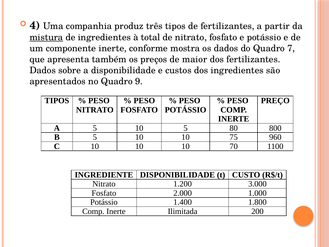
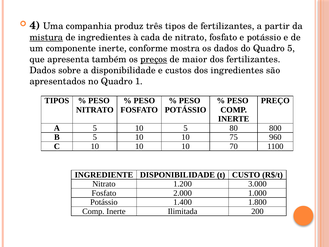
total: total -> cada
Quadro 7: 7 -> 5
preços underline: none -> present
9: 9 -> 1
